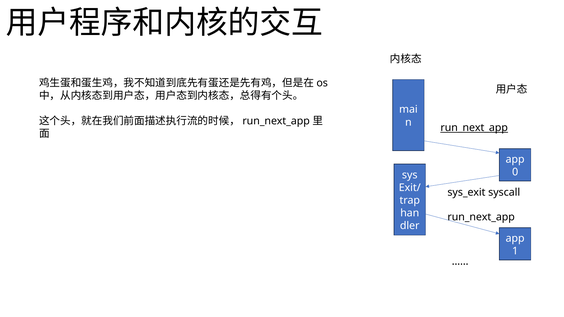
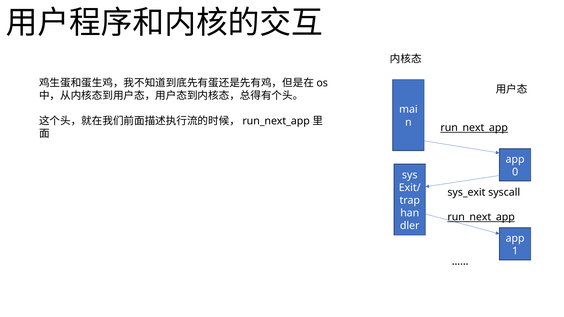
run_next_app at (481, 217) underline: none -> present
